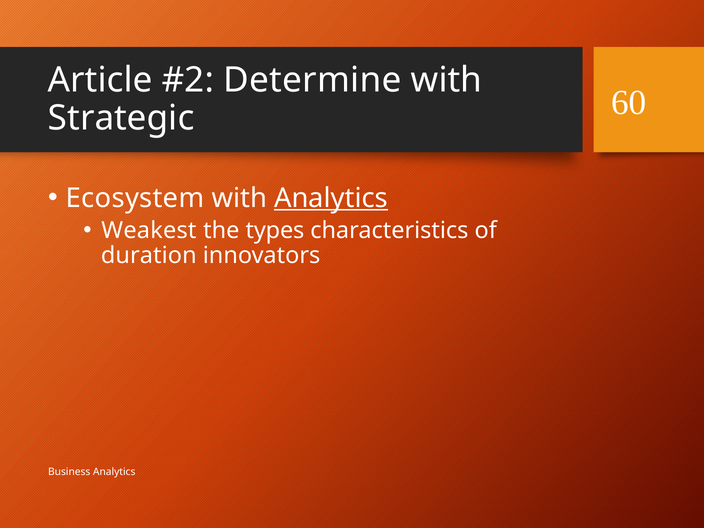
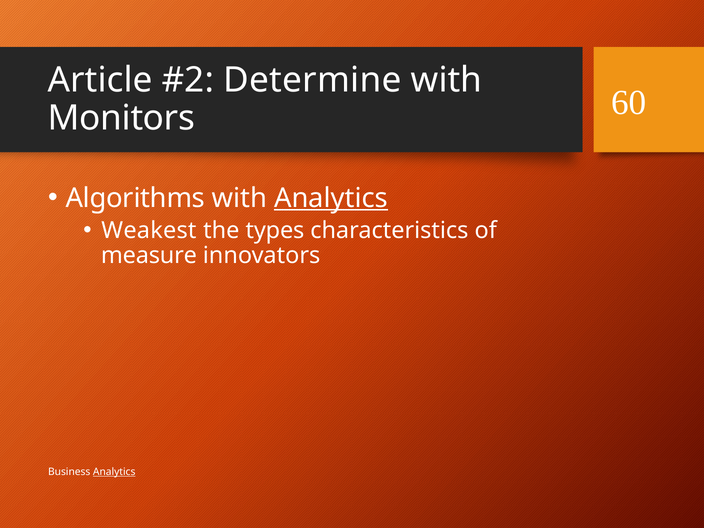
Strategic: Strategic -> Monitors
Ecosystem: Ecosystem -> Algorithms
duration: duration -> measure
Analytics at (114, 472) underline: none -> present
